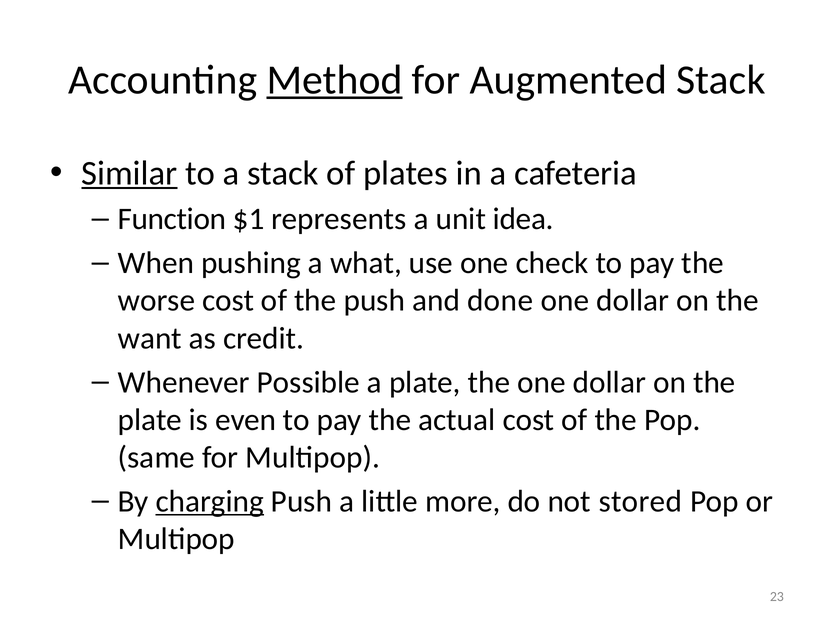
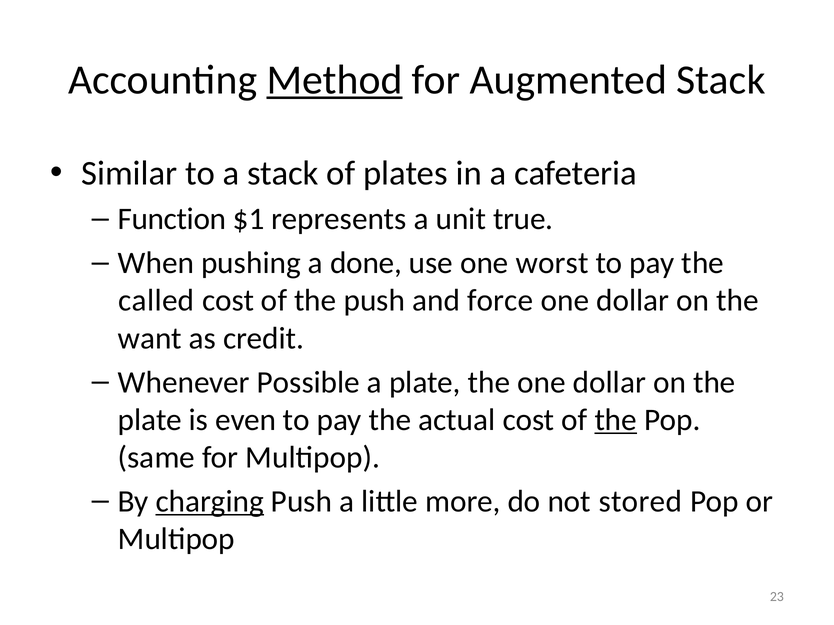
Similar underline: present -> none
idea: idea -> true
what: what -> done
check: check -> worst
worse: worse -> called
done: done -> force
the at (616, 420) underline: none -> present
